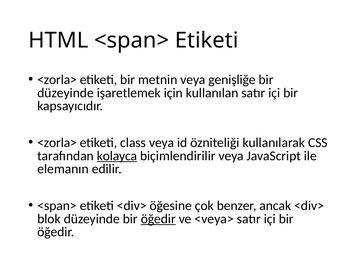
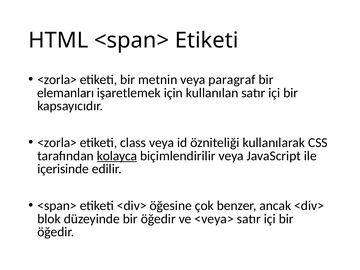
genişliğe: genişliğe -> paragraf
düzeyinde at (66, 93): düzeyinde -> elemanları
elemanın: elemanın -> içerisinde
öğedir at (158, 219) underline: present -> none
